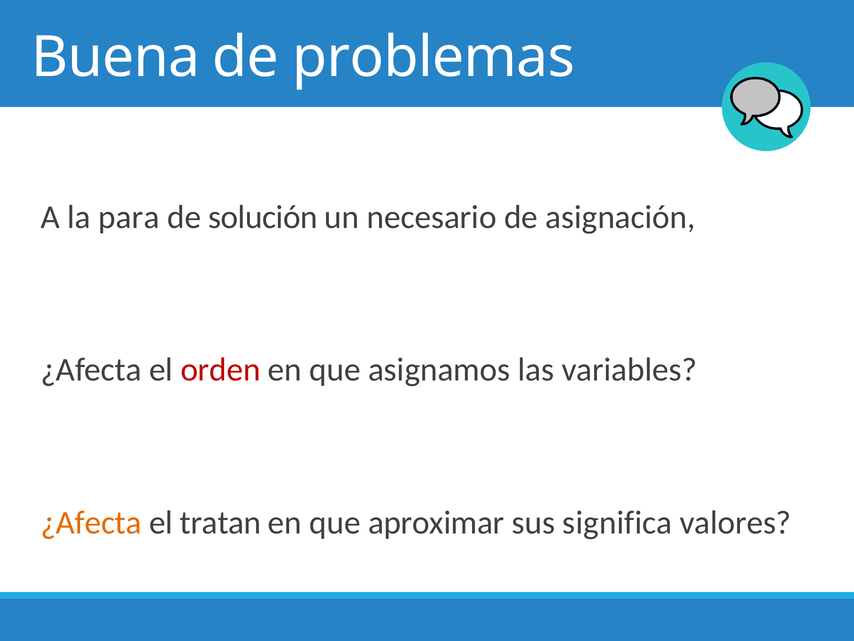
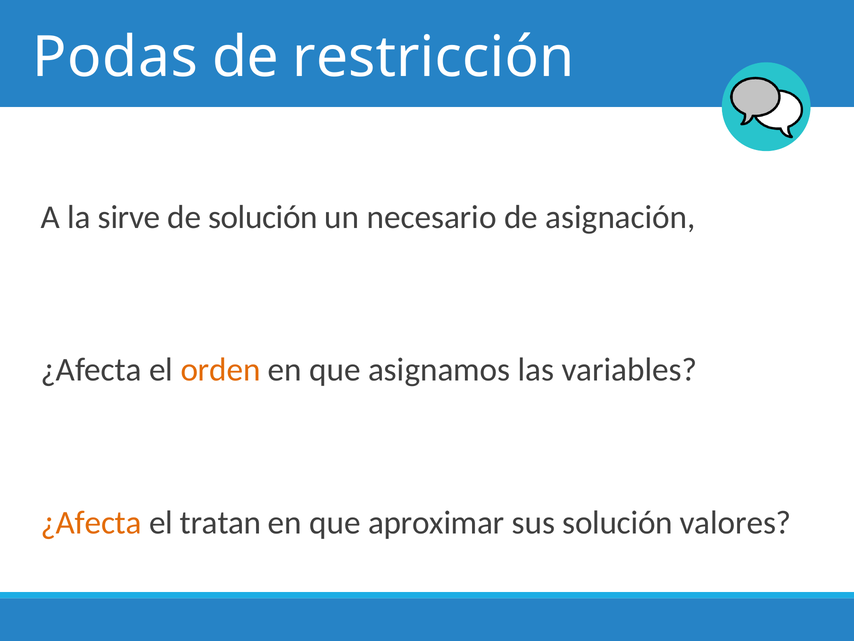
Buena: Buena -> Podas
problemas: problemas -> restricción
para: para -> sirve
orden colour: red -> orange
sus significa: significa -> solución
